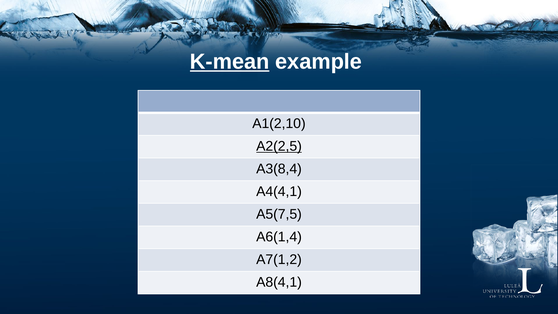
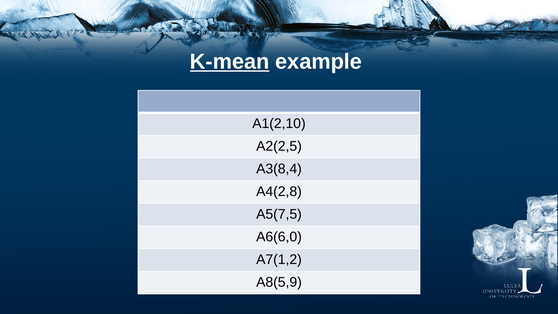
A2(2,5 underline: present -> none
A4(4,1: A4(4,1 -> A4(2,8
A6(1,4: A6(1,4 -> A6(6,0
A8(4,1: A8(4,1 -> A8(5,9
